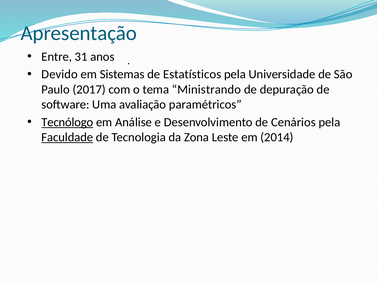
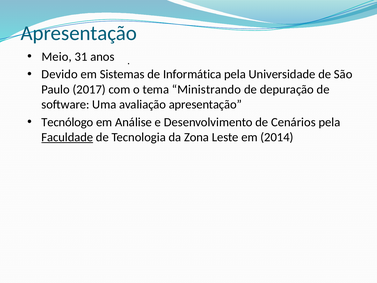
Entre: Entre -> Meio
Estatísticos: Estatísticos -> Informática
avaliação paramétricos: paramétricos -> apresentação
Tecnólogo underline: present -> none
